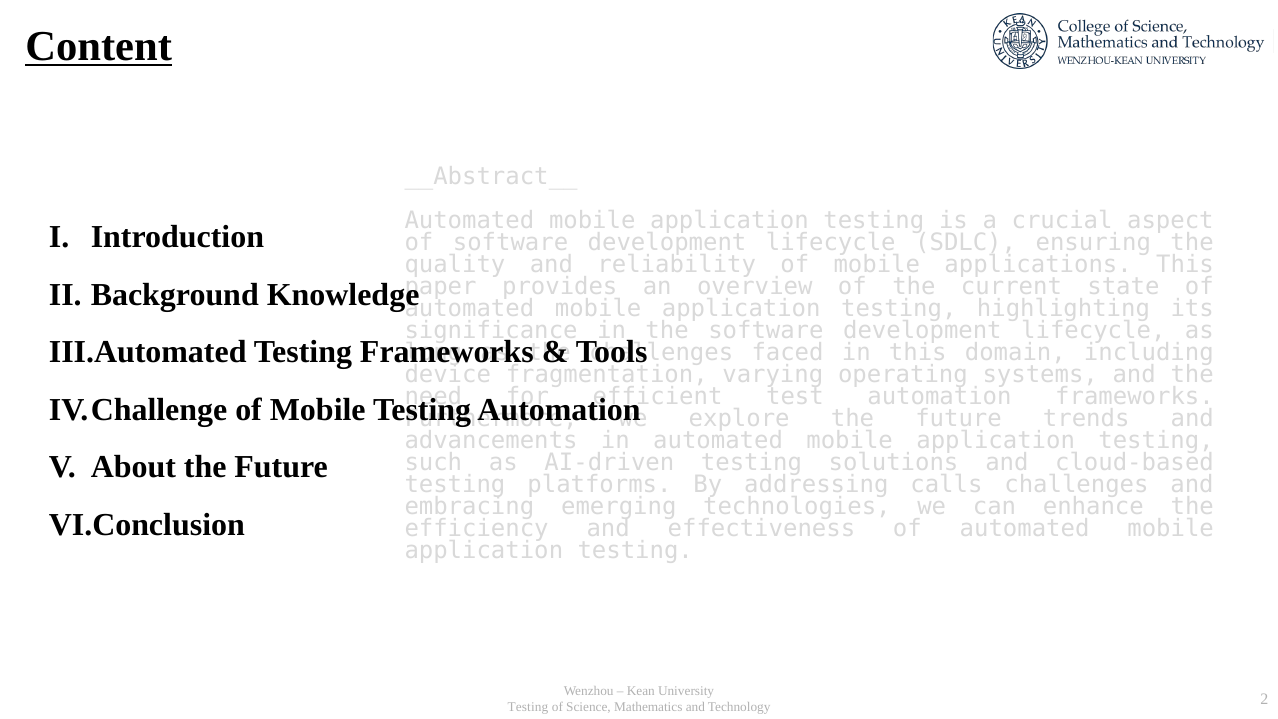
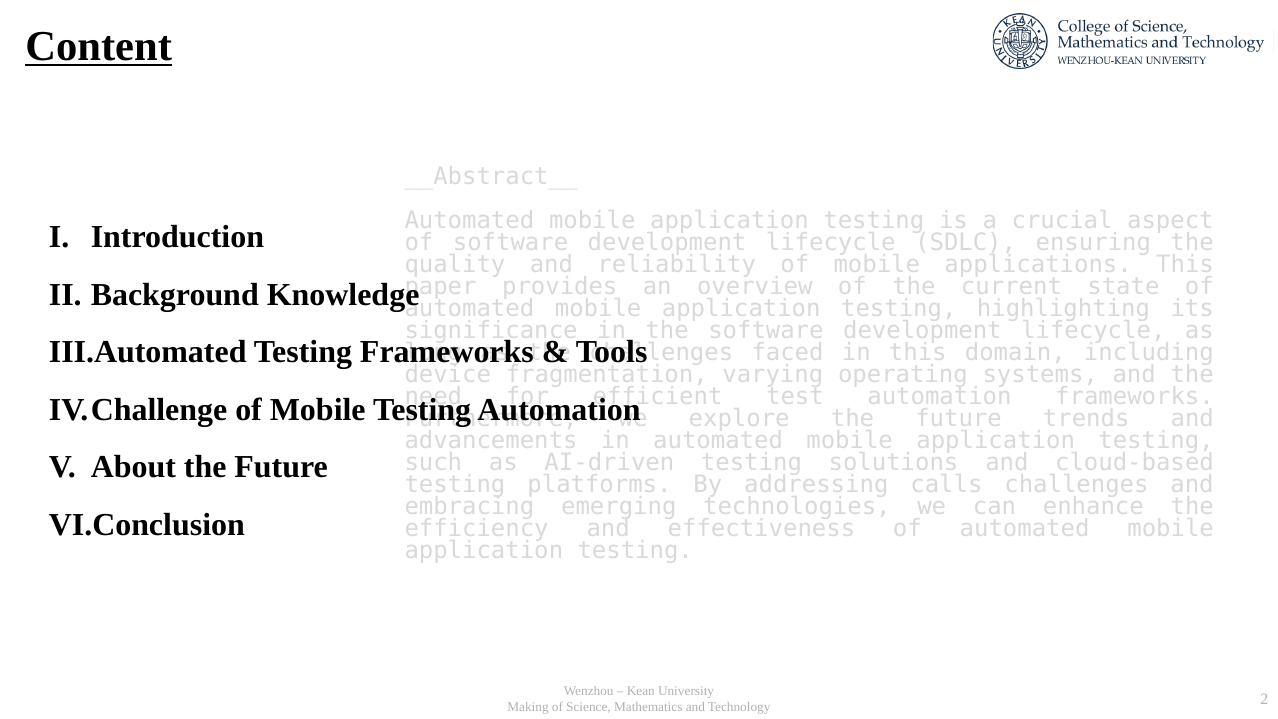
Testing at (528, 707): Testing -> Making
